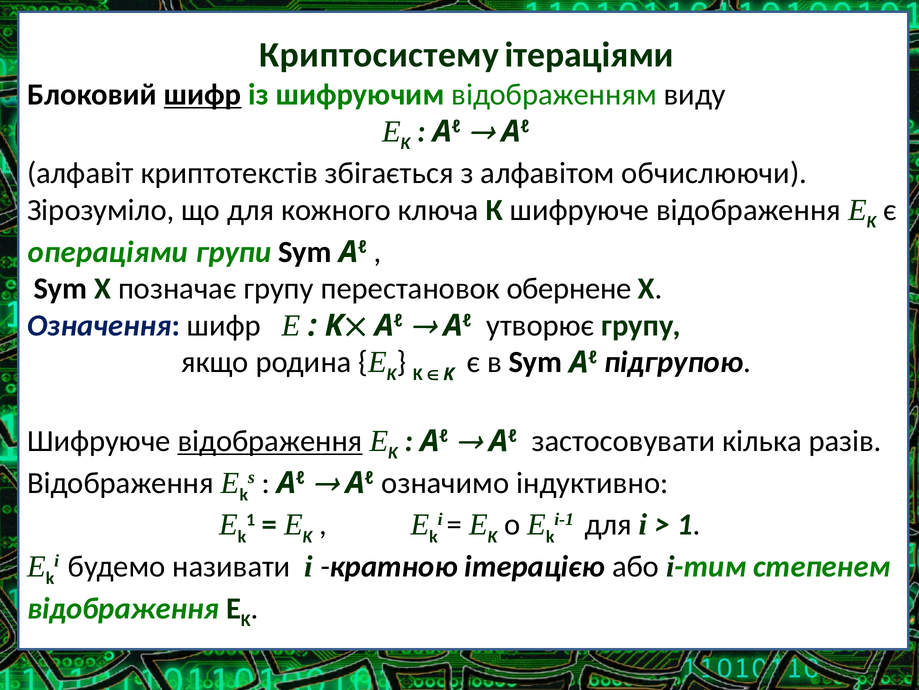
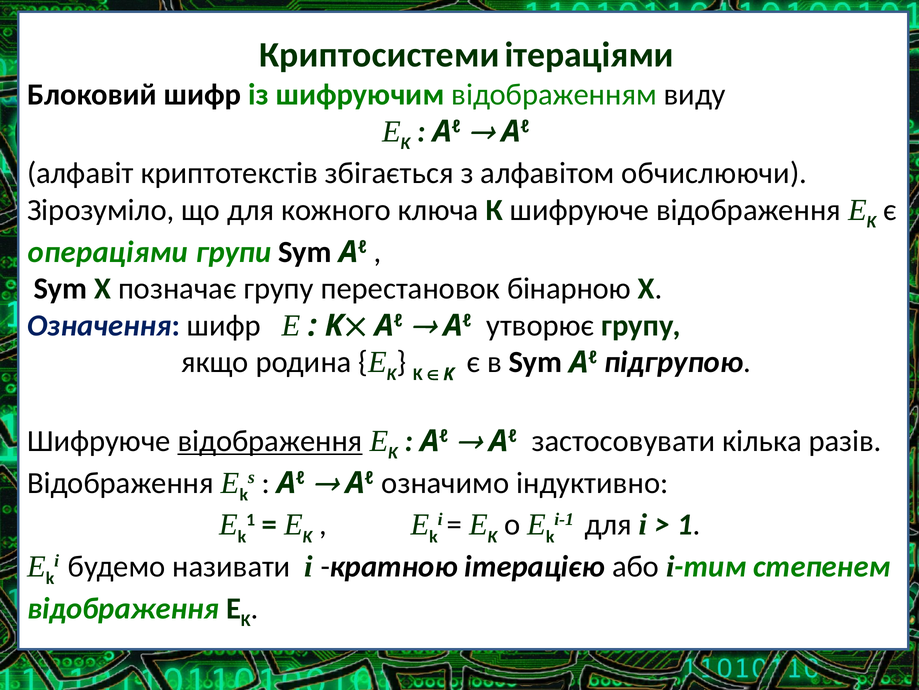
Криптосистему: Криптосистему -> Криптосистеми
шифр at (203, 95) underline: present -> none
обернене: обернене -> бінарною
